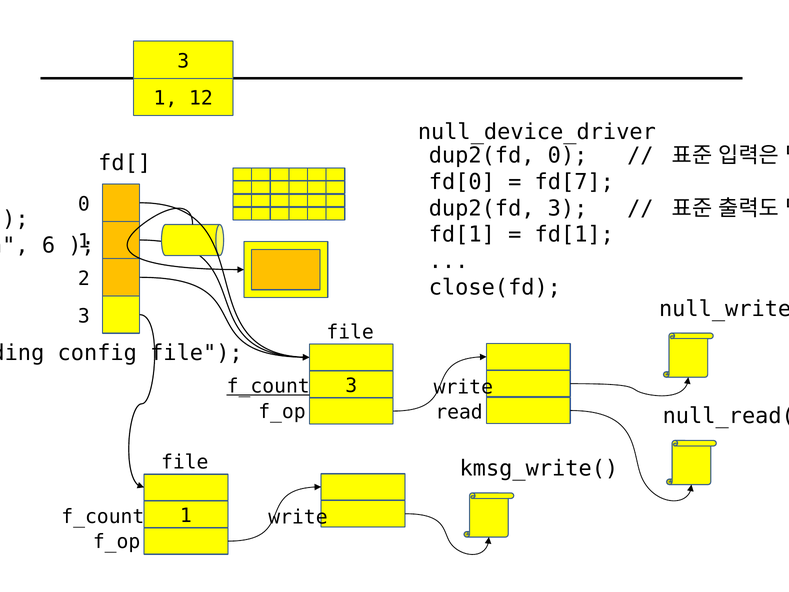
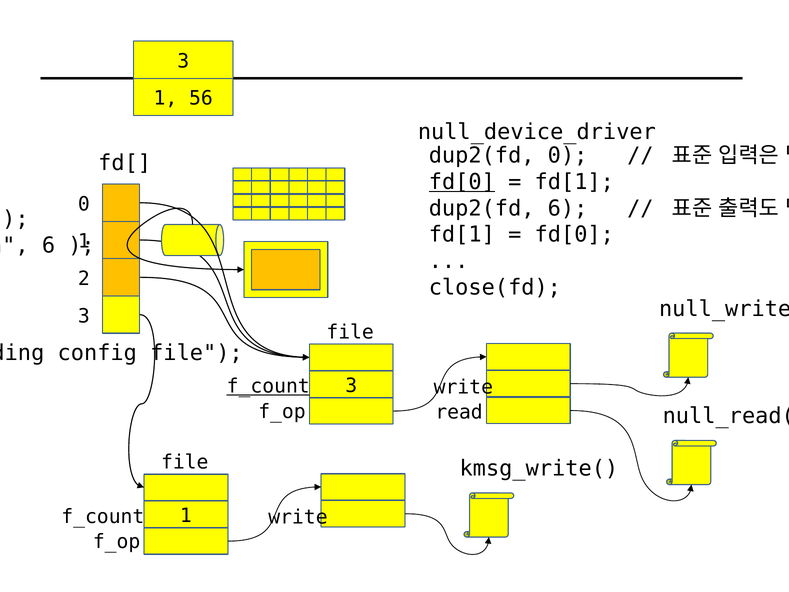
12: 12 -> 56
fd[0 at (462, 182) underline: none -> present
fd[7 at (574, 182): fd[7 -> fd[1
dup2(fd 3: 3 -> 6
fd[1 at (574, 235): fd[1 -> fd[0
